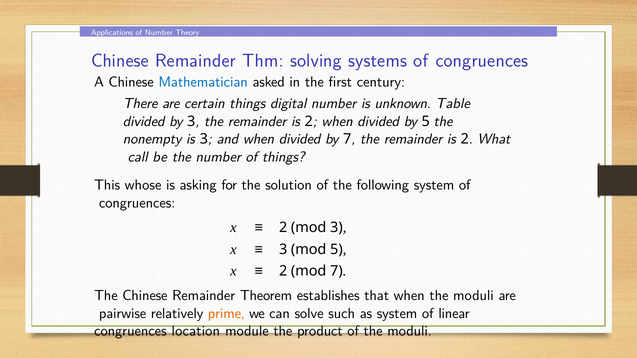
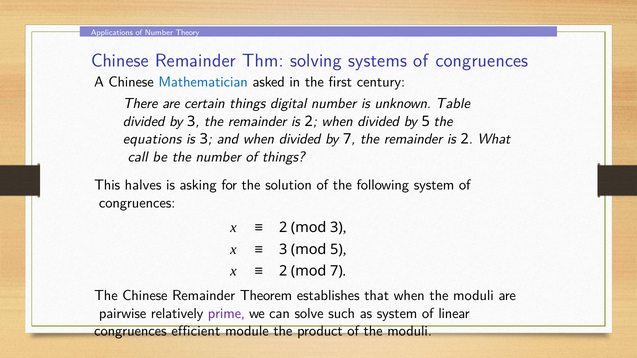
nonempty: nonempty -> equations
whose: whose -> halves
prime colour: orange -> purple
location: location -> efficient
